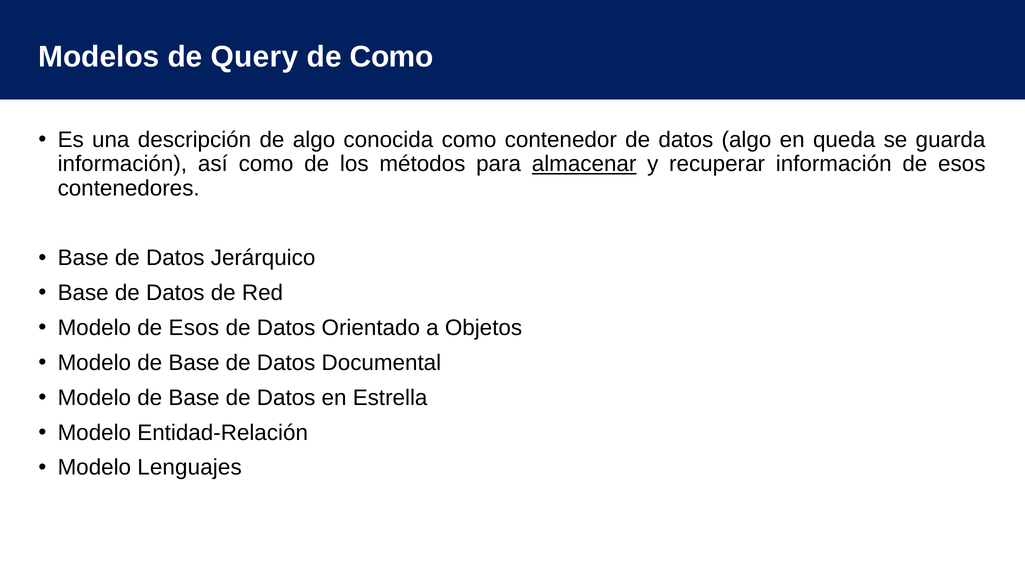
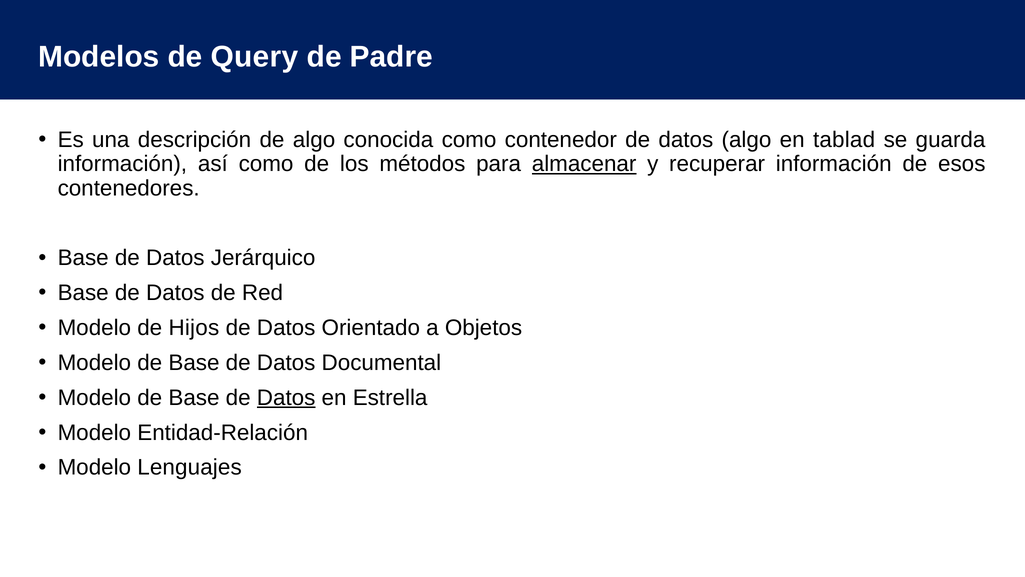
de Como: Como -> Padre
queda: queda -> tablad
Modelo de Esos: Esos -> Hijos
Datos at (286, 397) underline: none -> present
